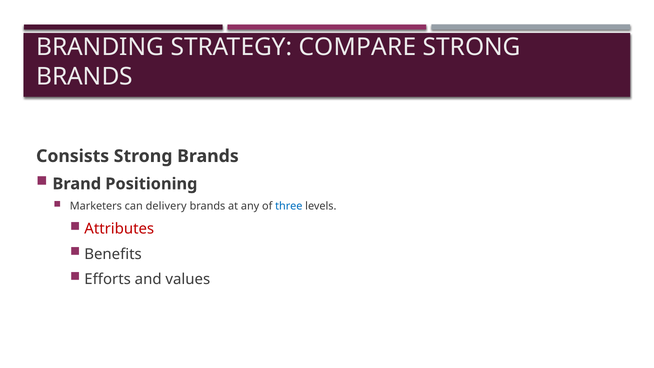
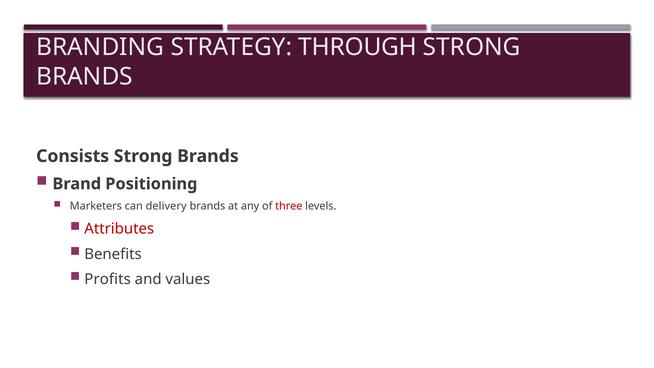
COMPARE: COMPARE -> THROUGH
three colour: blue -> red
Efforts: Efforts -> Profits
